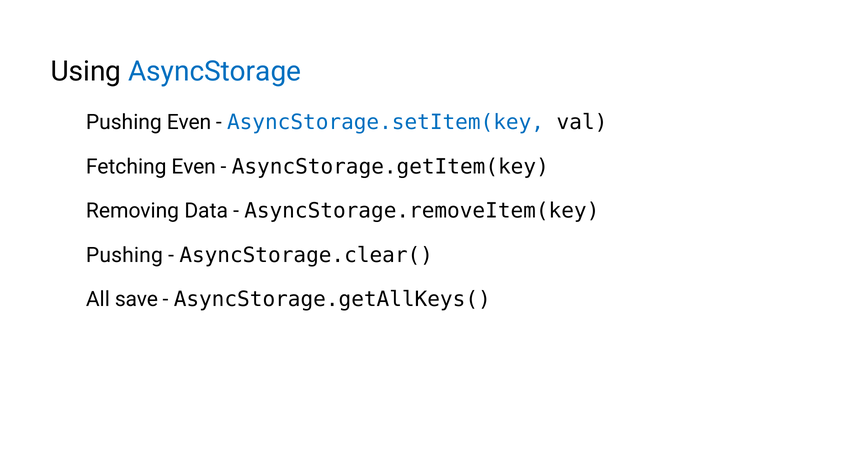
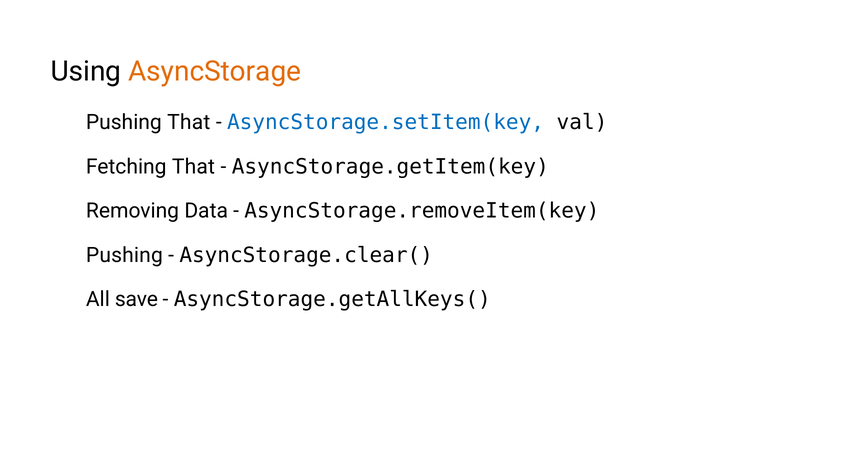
AsyncStorage colour: blue -> orange
Pushing Even: Even -> That
Fetching Even: Even -> That
